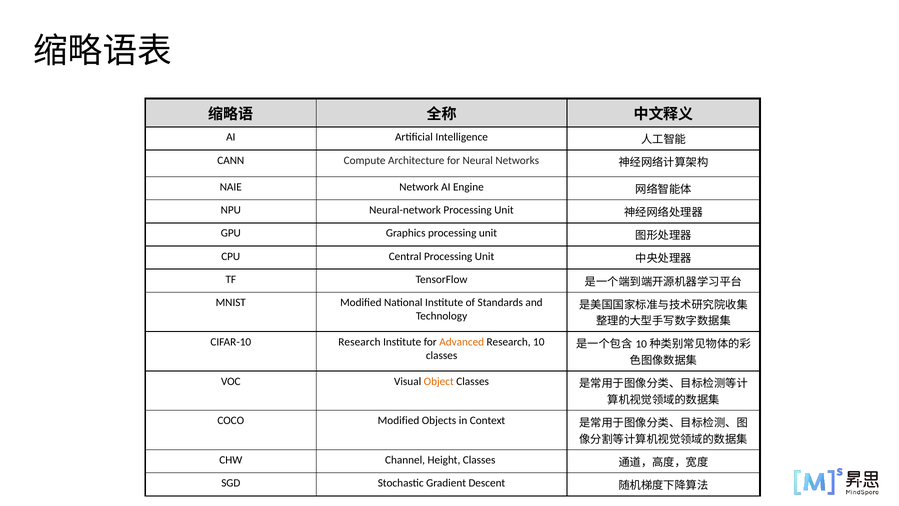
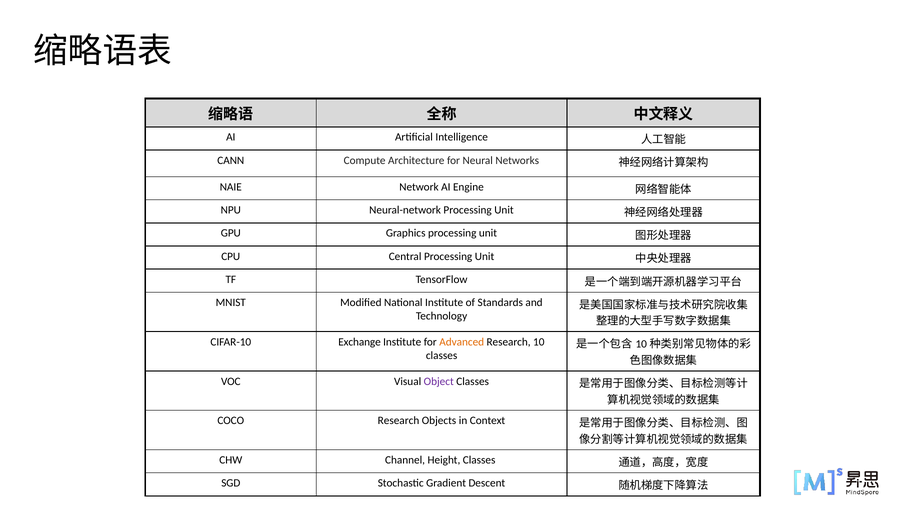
CIFAR-10 Research: Research -> Exchange
Object colour: orange -> purple
COCO Modified: Modified -> Research
